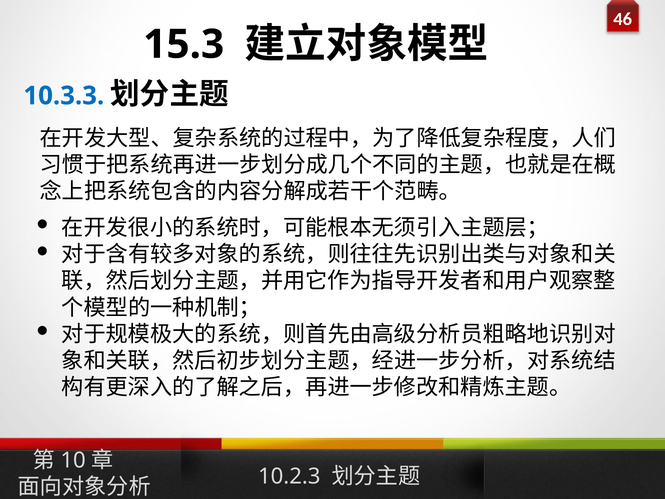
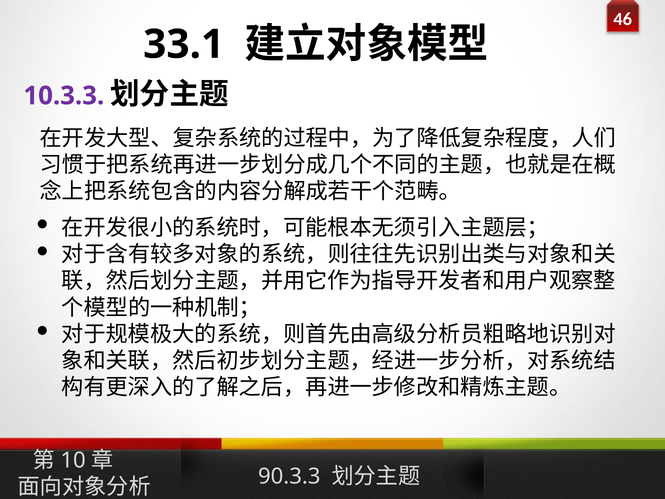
15.3: 15.3 -> 33.1
10.3.3 colour: blue -> purple
10.2.3: 10.2.3 -> 90.3.3
